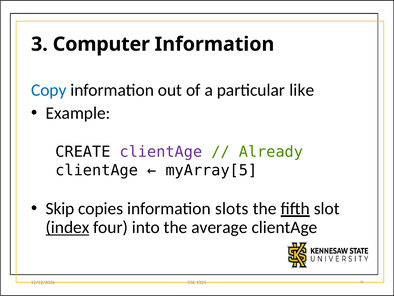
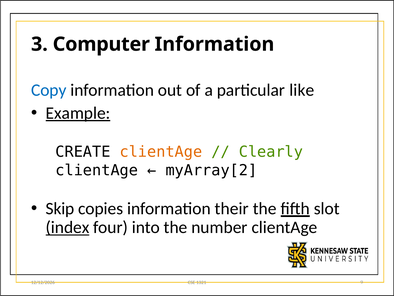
Example underline: none -> present
clientAge at (161, 151) colour: purple -> orange
Already: Already -> Clearly
myArray[5: myArray[5 -> myArray[2
slots: slots -> their
average: average -> number
